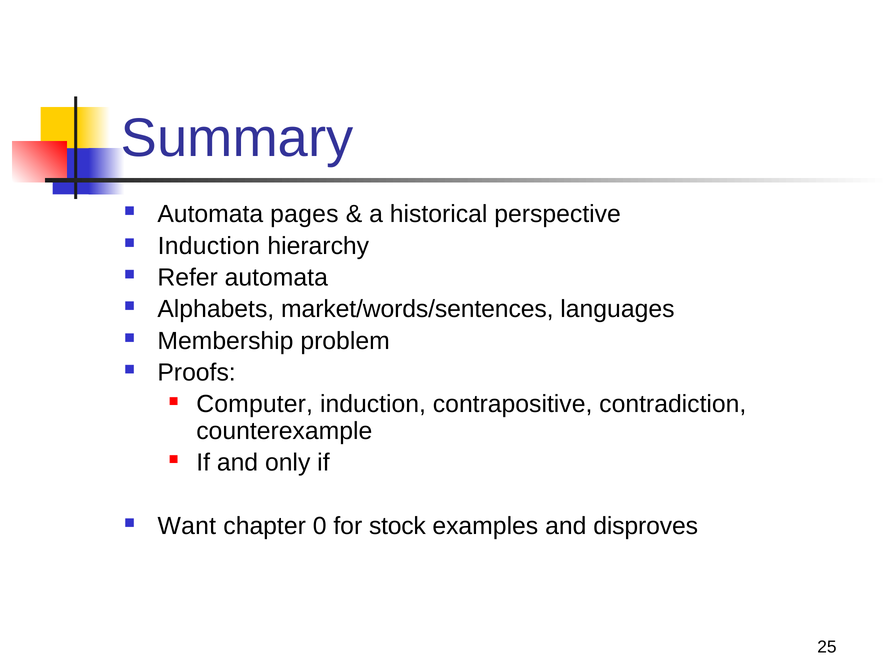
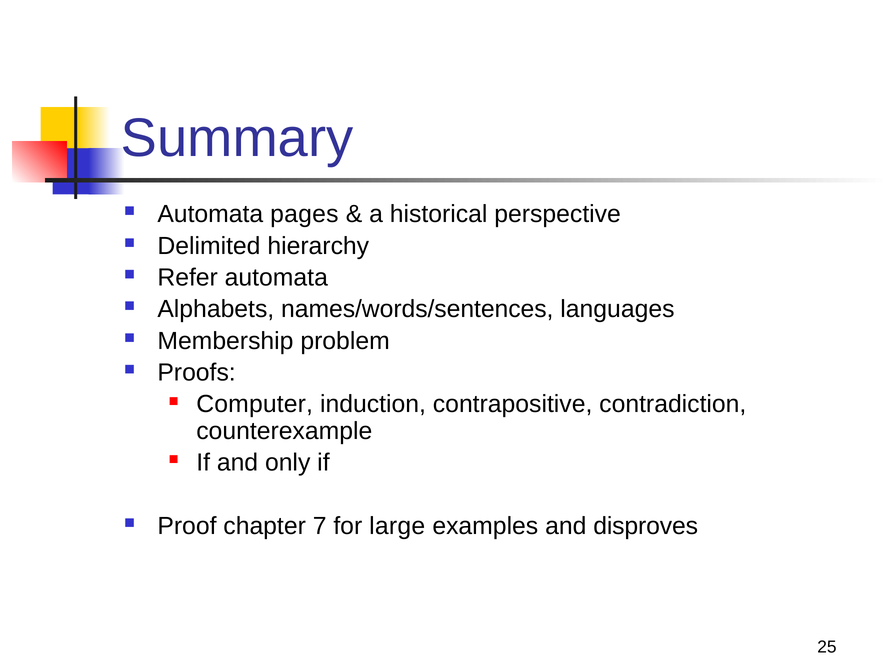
Induction at (209, 246): Induction -> Delimited
market/words/sentences: market/words/sentences -> names/words/sentences
Want: Want -> Proof
0: 0 -> 7
stock: stock -> large
